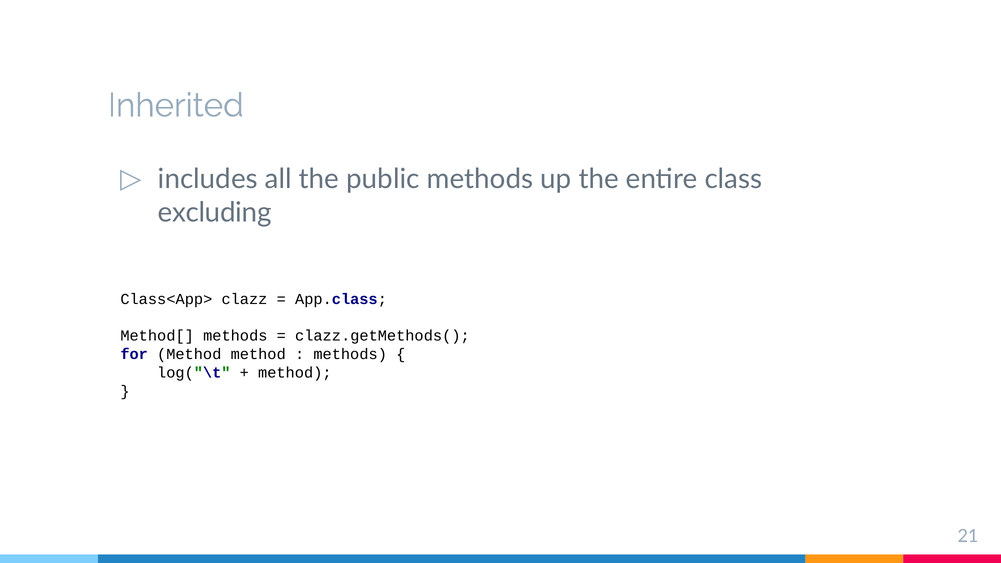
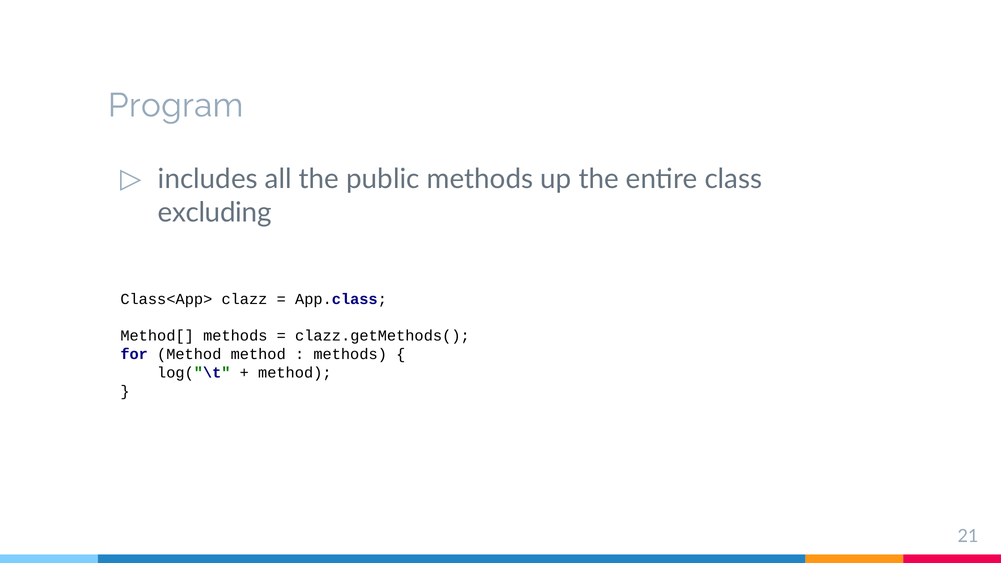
Inherited: Inherited -> Program
